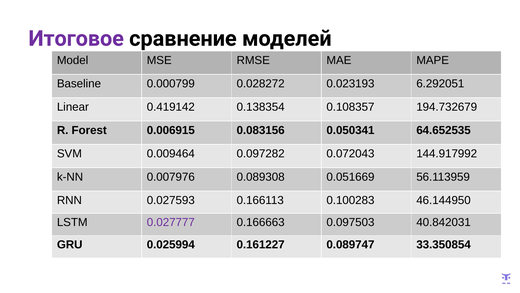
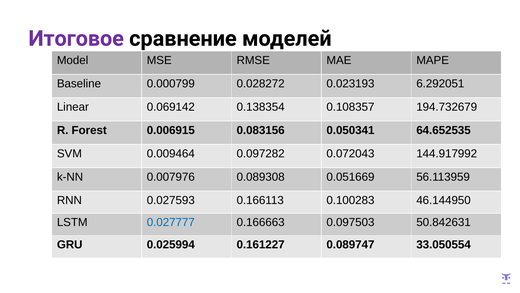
0.419142: 0.419142 -> 0.069142
0.027777 colour: purple -> blue
40.842031: 40.842031 -> 50.842631
33.350854: 33.350854 -> 33.050554
